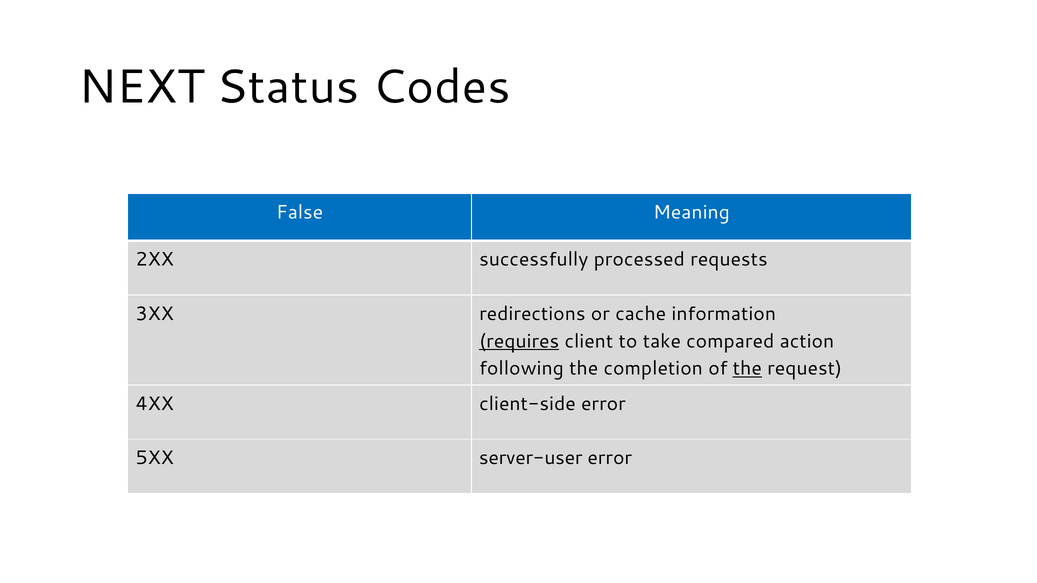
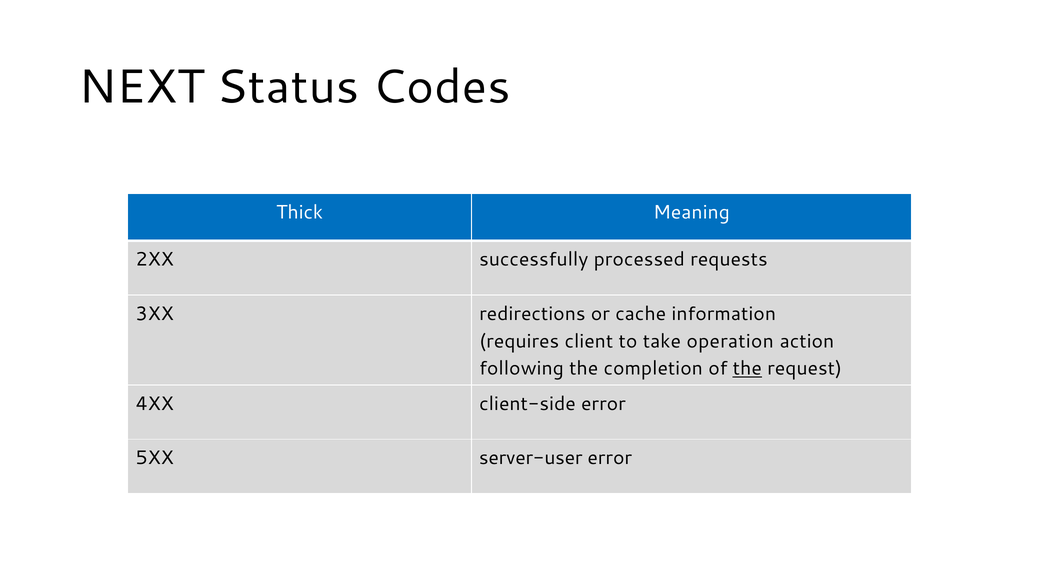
False: False -> Thick
requires underline: present -> none
compared: compared -> operation
